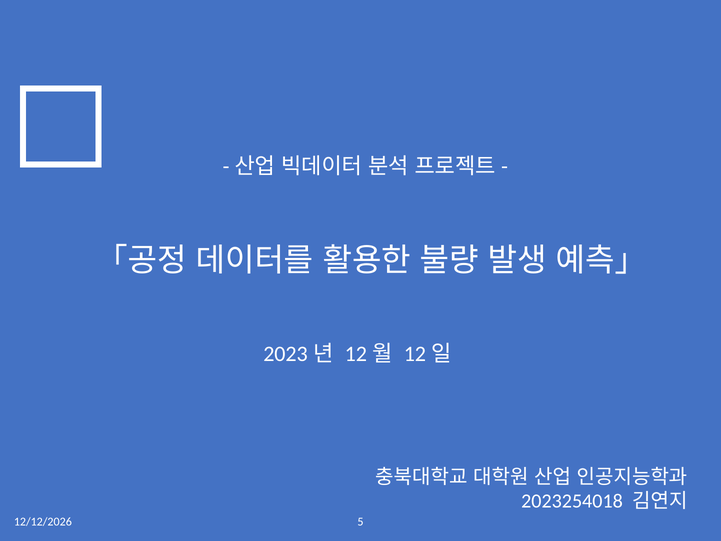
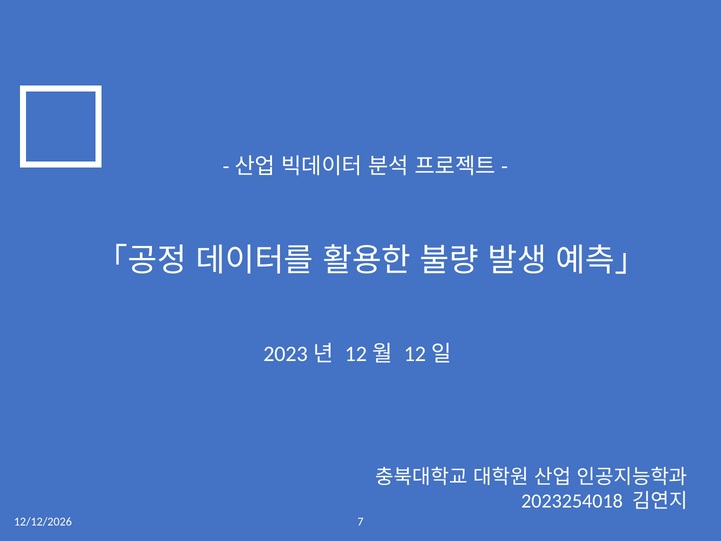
5: 5 -> 7
